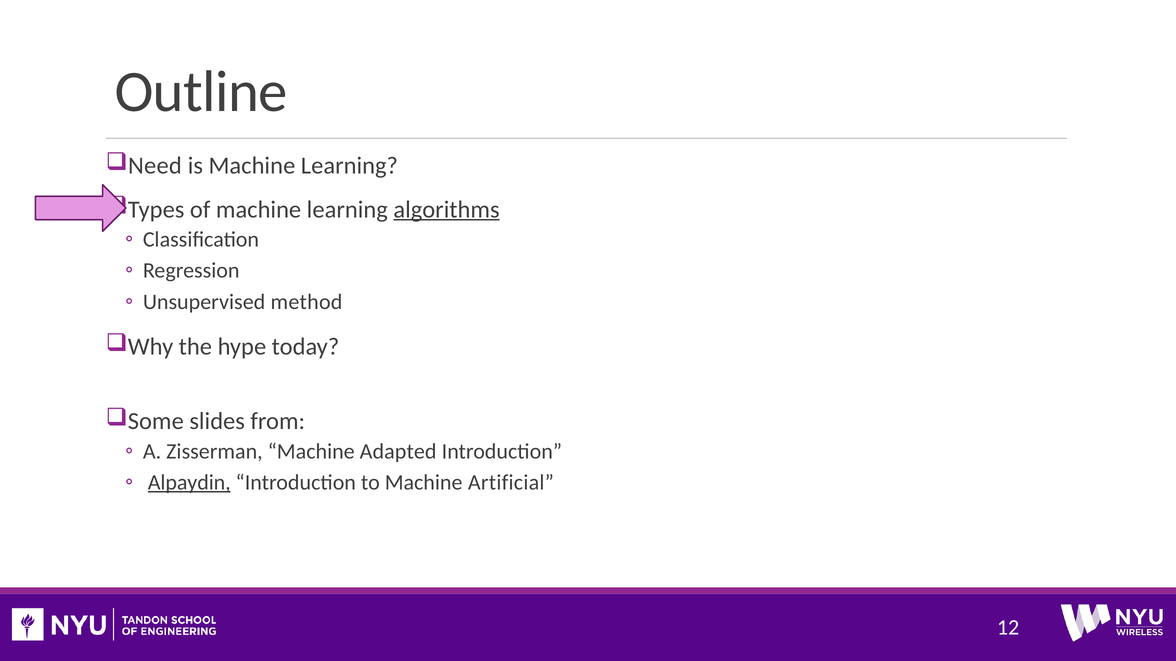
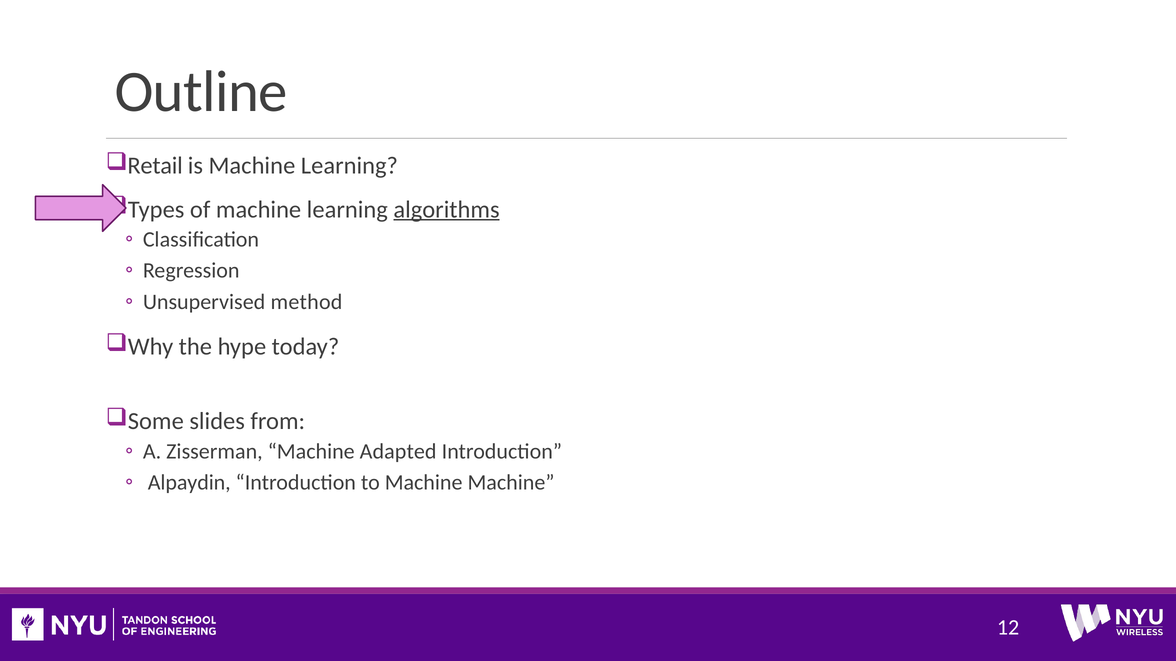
Need: Need -> Retail
Alpaydin underline: present -> none
Machine Artificial: Artificial -> Machine
